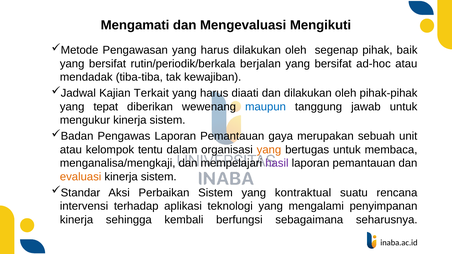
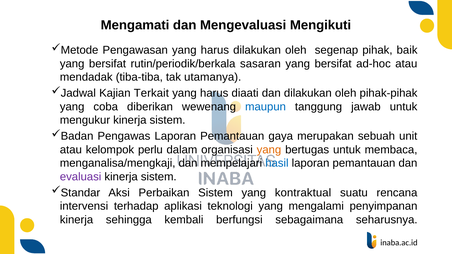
berjalan: berjalan -> sasaran
kewajiban: kewajiban -> utamanya
tepat: tepat -> coba
tentu: tentu -> perlu
hasil colour: purple -> blue
evaluasi colour: orange -> purple
